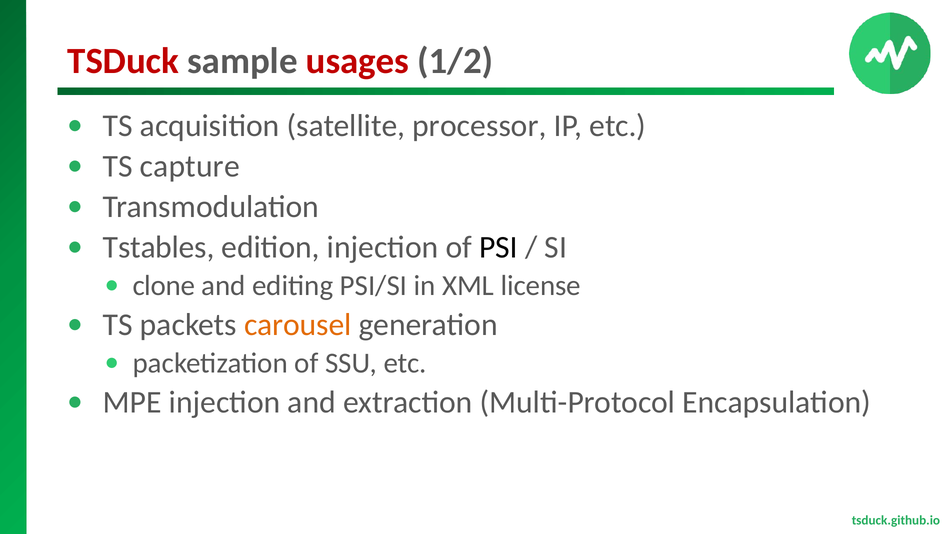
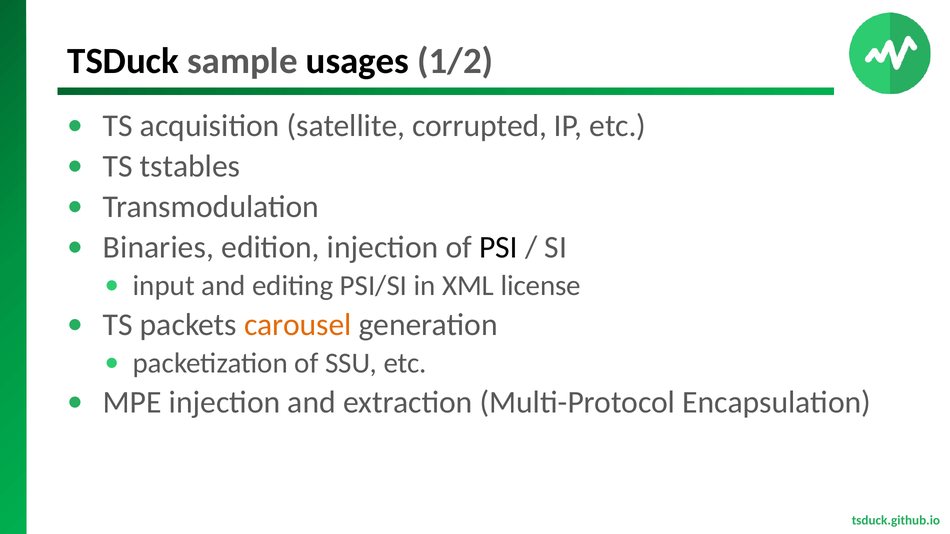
TSDuck colour: red -> black
usages colour: red -> black
processor: processor -> corrupted
capture: capture -> tstables
Tstables: Tstables -> Binaries
clone: clone -> input
